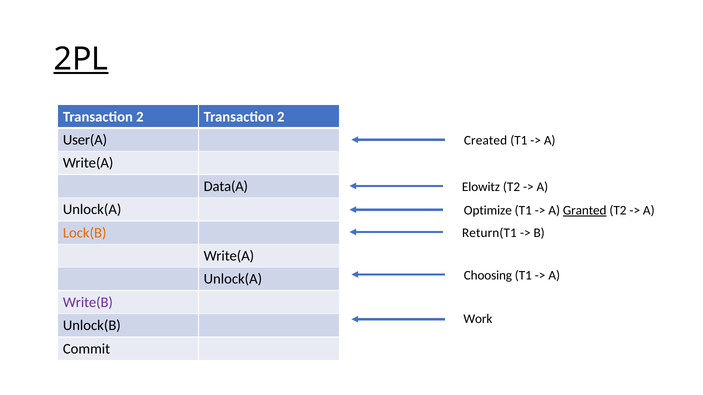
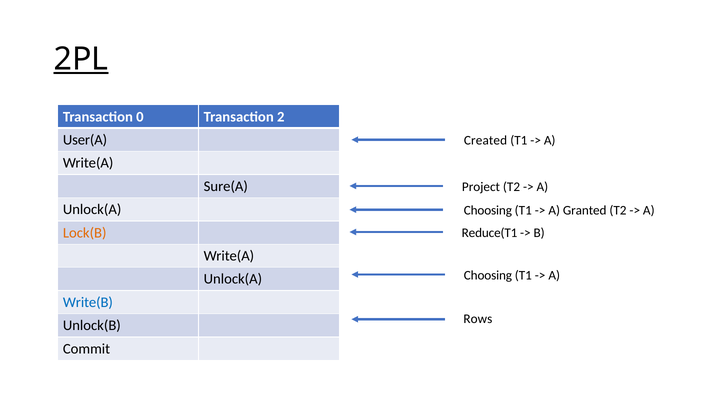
2 at (140, 117): 2 -> 0
Data(A: Data(A -> Sure(A
Elowitz: Elowitz -> Project
Optimize at (488, 211): Optimize -> Choosing
Granted underline: present -> none
Return(T1: Return(T1 -> Reduce(T1
Write(B colour: purple -> blue
Work: Work -> Rows
